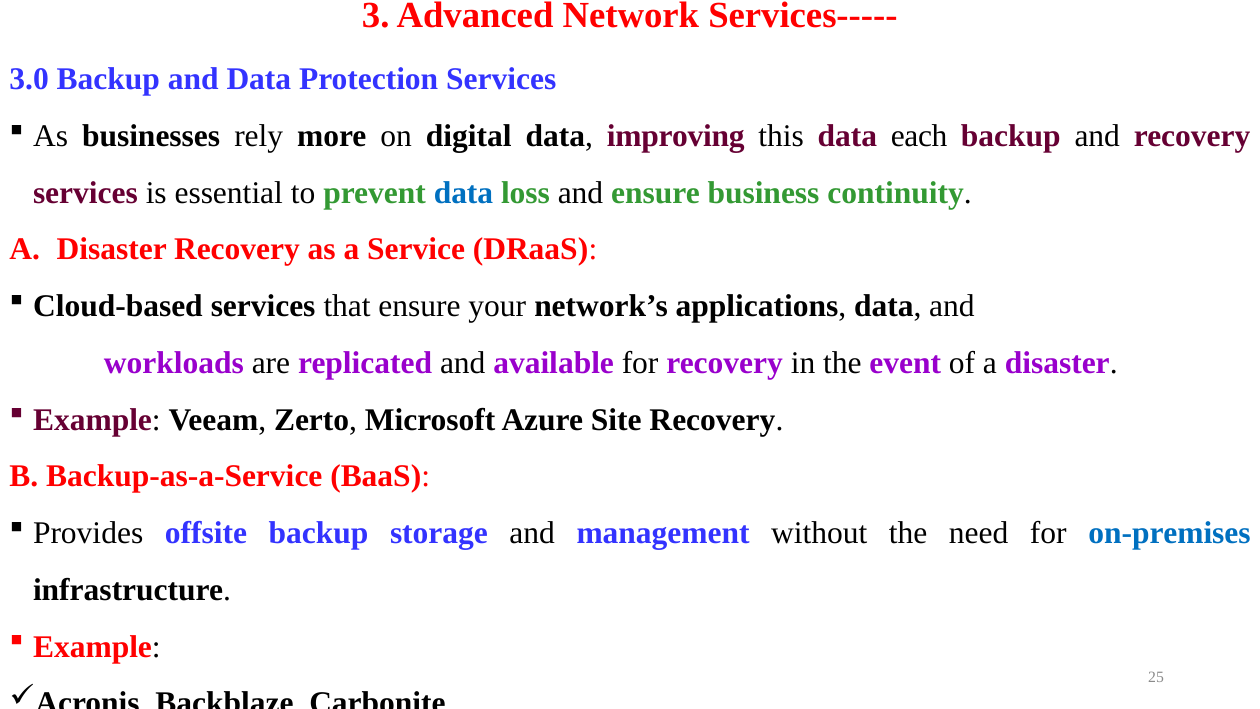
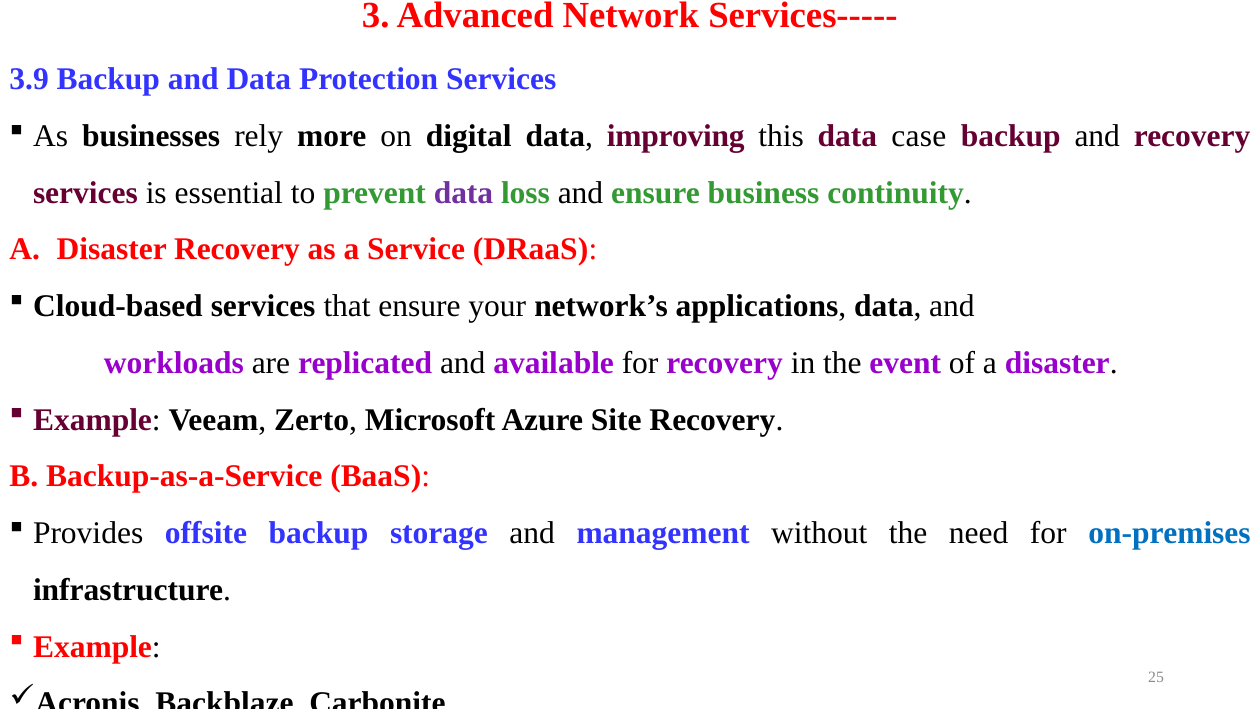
3.0: 3.0 -> 3.9
each: each -> case
data at (463, 193) colour: blue -> purple
